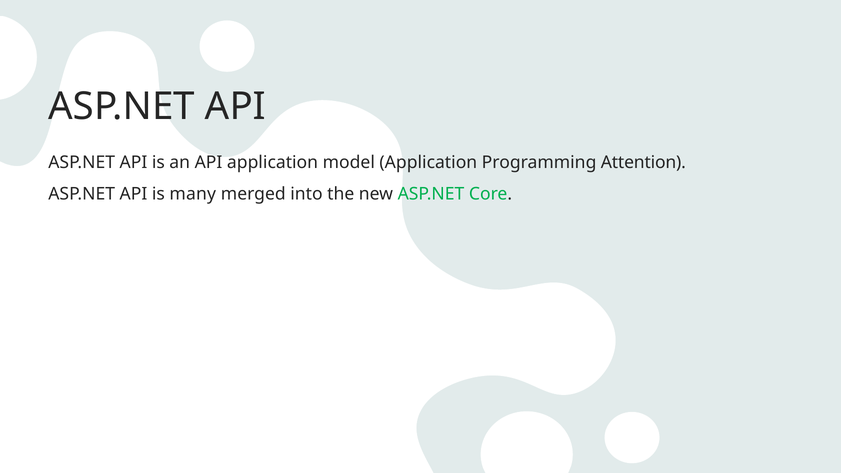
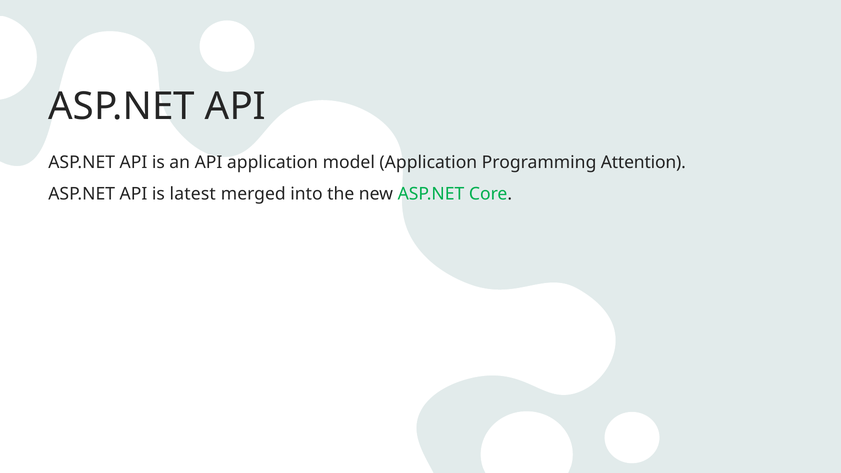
many: many -> latest
